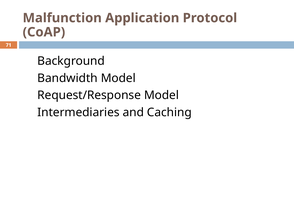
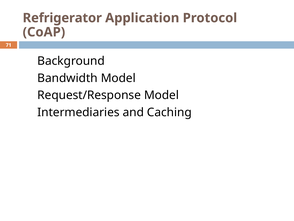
Malfunction: Malfunction -> Refrigerator
